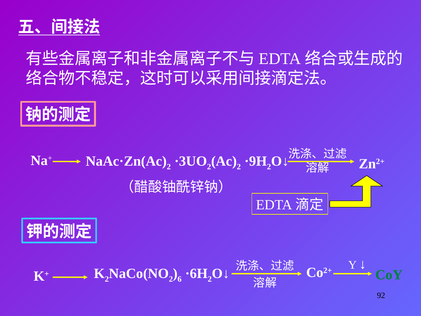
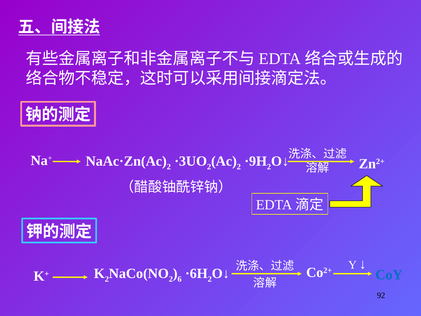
CoY colour: green -> blue
